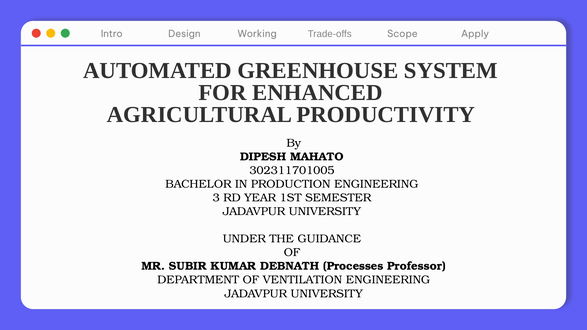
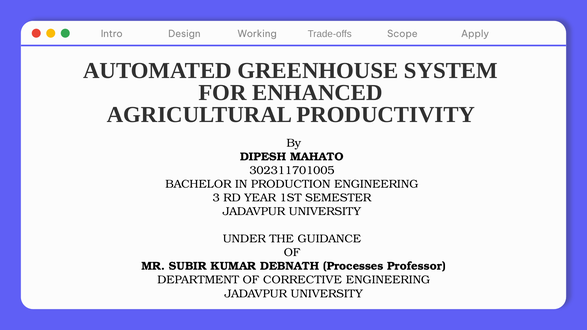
VENTILATION: VENTILATION -> CORRECTIVE
